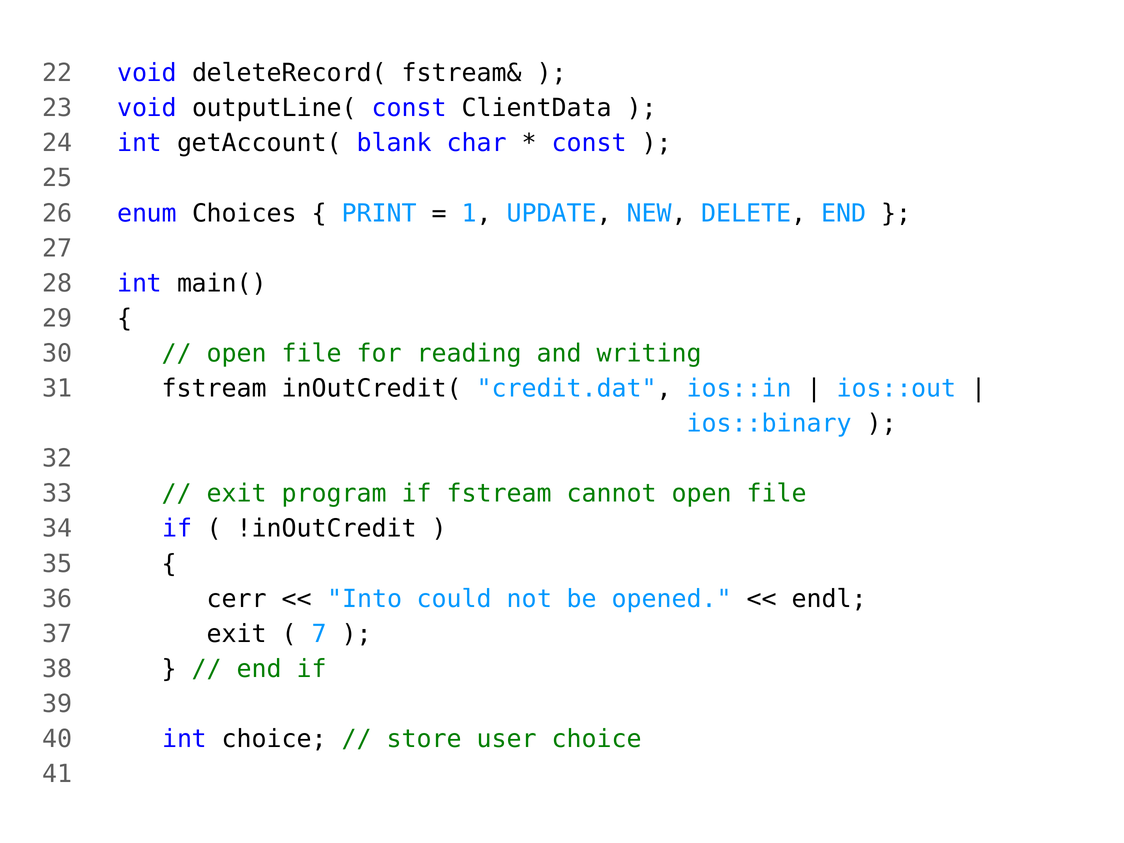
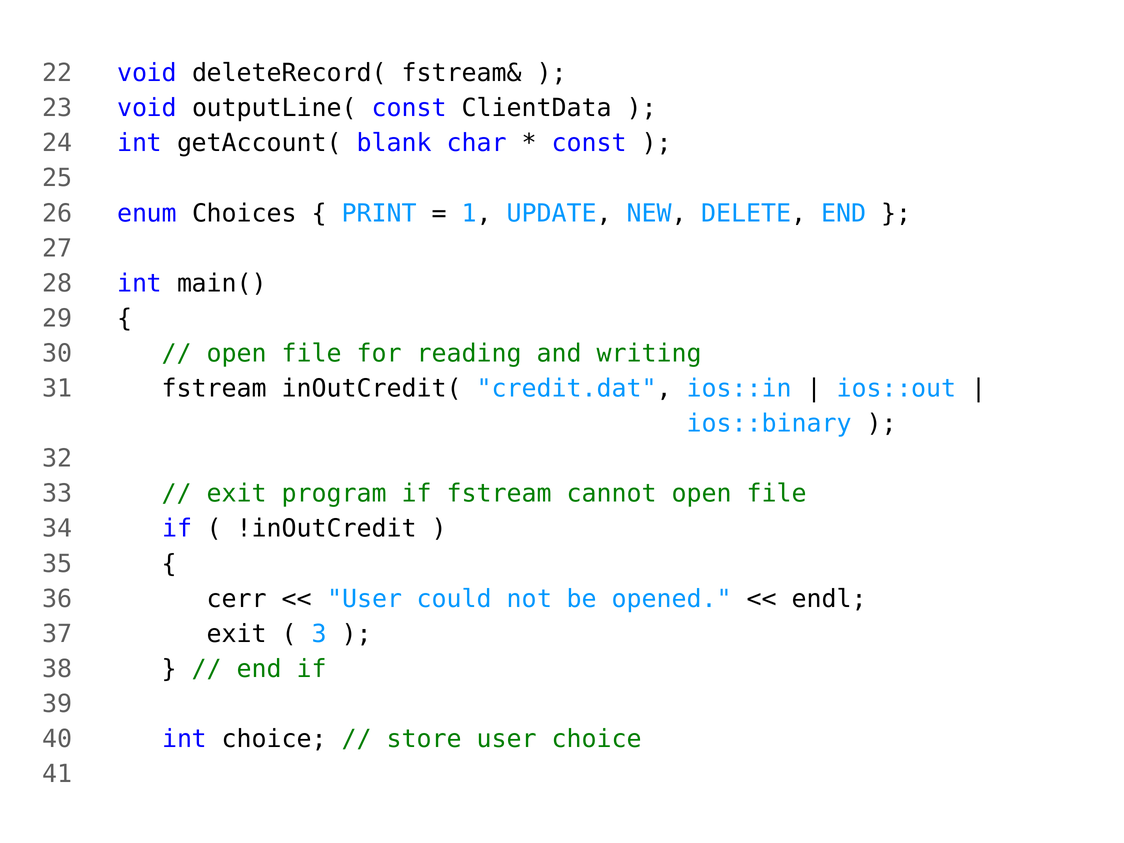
Into at (365, 599): Into -> User
7: 7 -> 3
